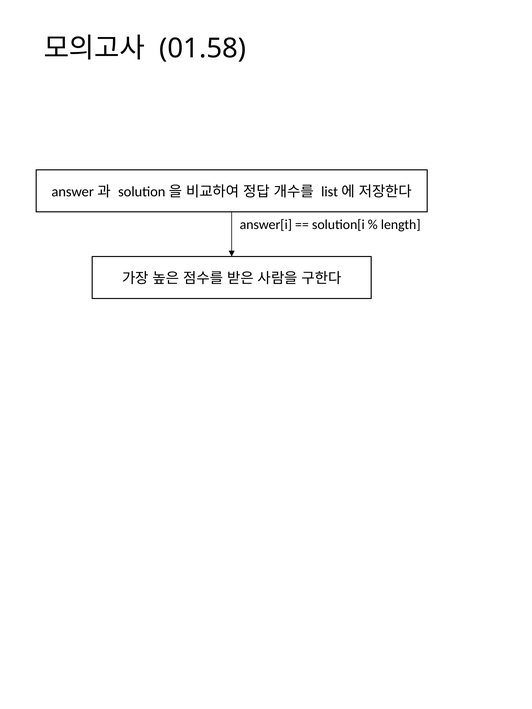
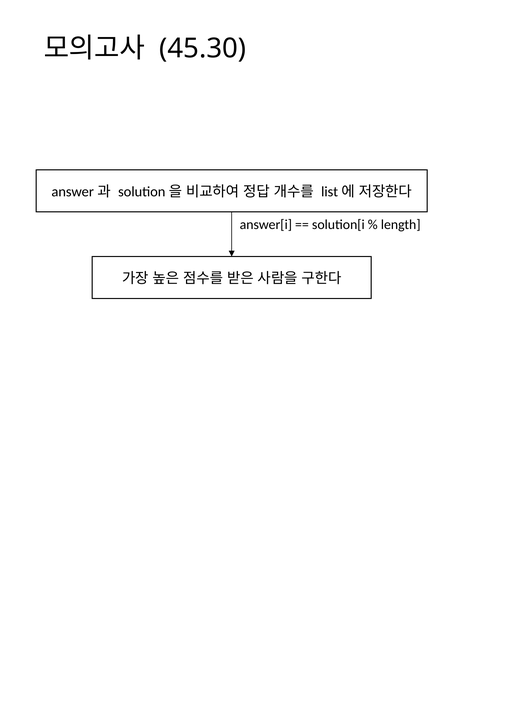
01.58: 01.58 -> 45.30
